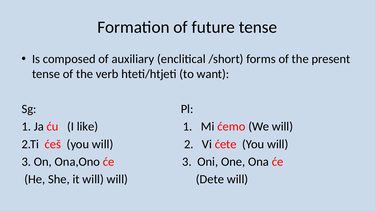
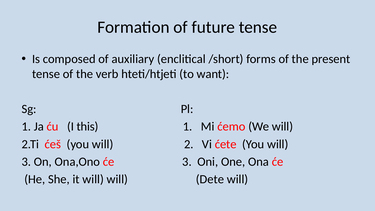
like: like -> this
